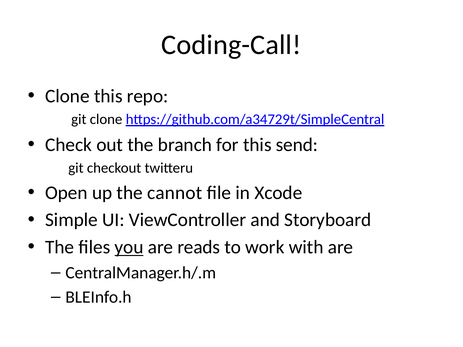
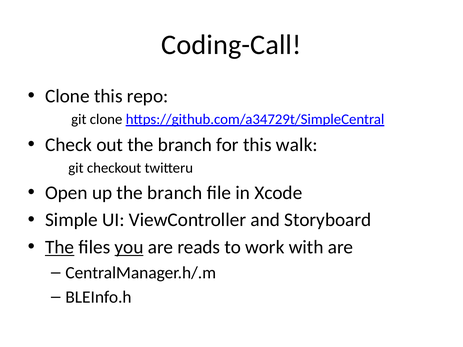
send: send -> walk
up the cannot: cannot -> branch
The at (60, 247) underline: none -> present
